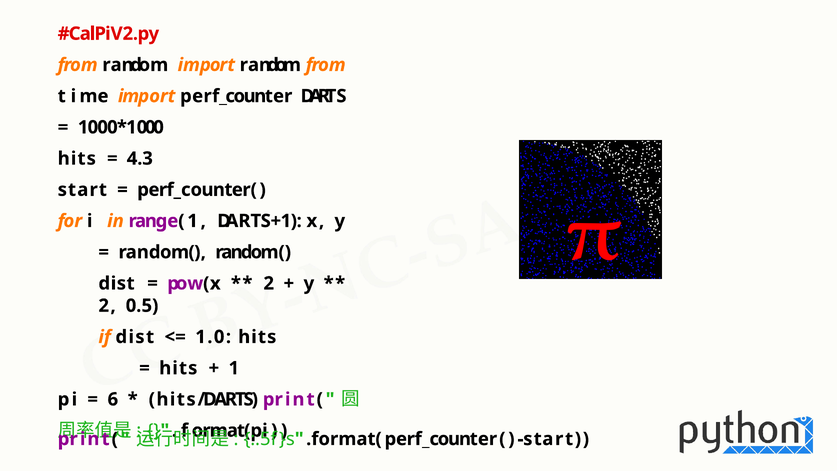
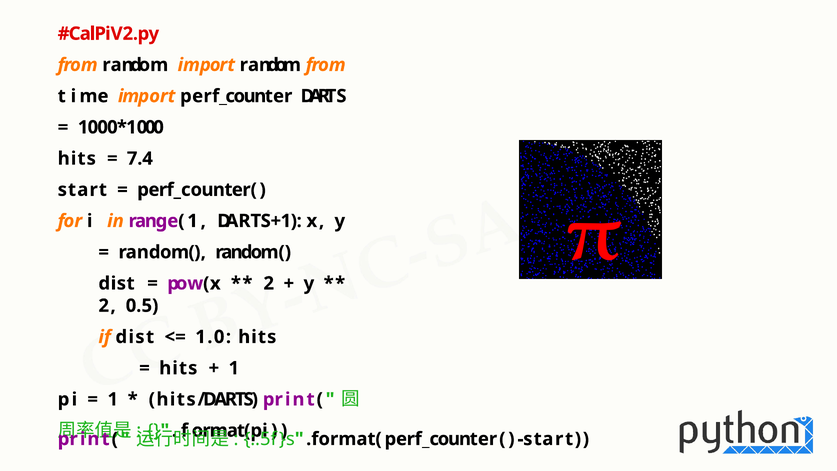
4.3: 4.3 -> 7.4
6 at (113, 399): 6 -> 1
